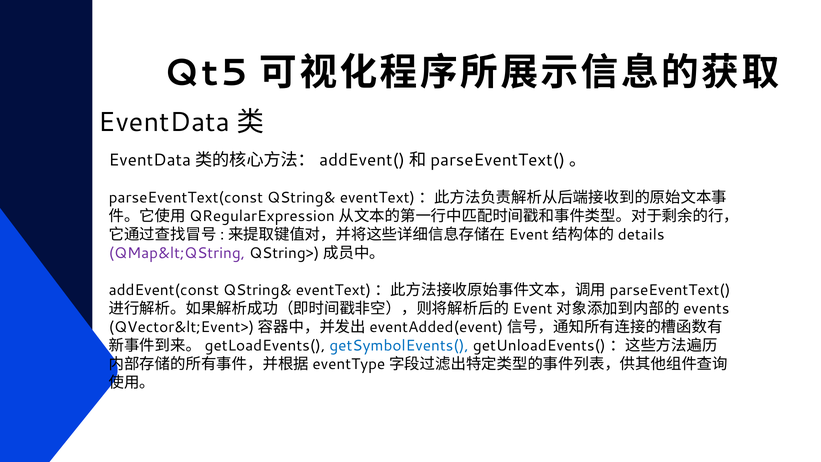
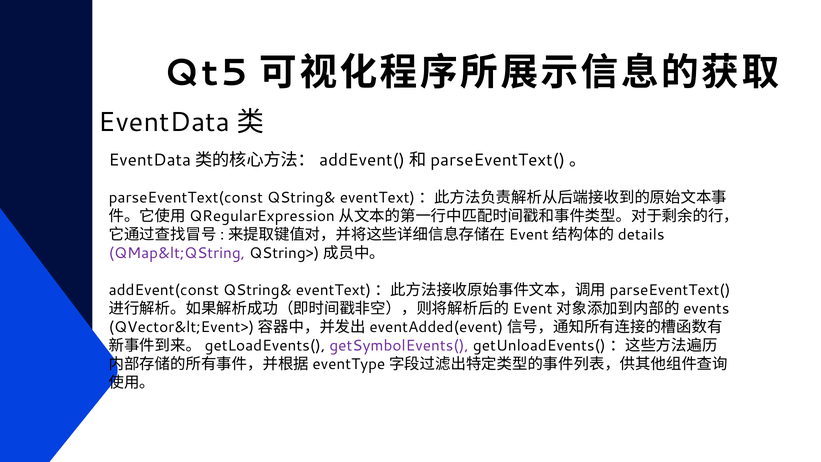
getSymbolEvents( colour: blue -> purple
